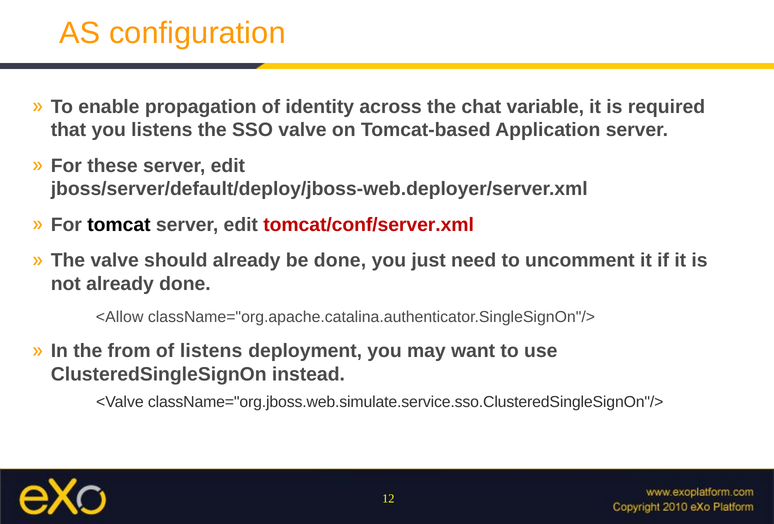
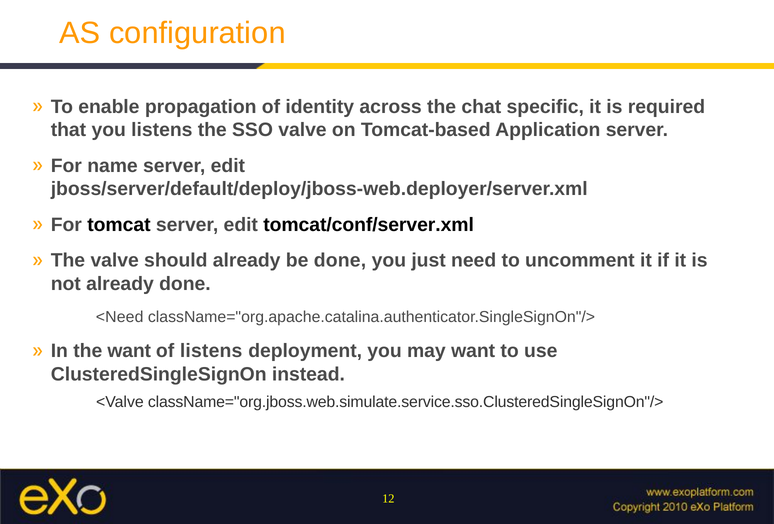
variable: variable -> specific
these: these -> name
tomcat/conf/server.xml colour: red -> black
<Allow: <Allow -> <Need
the from: from -> want
